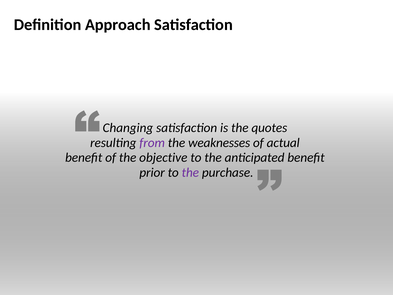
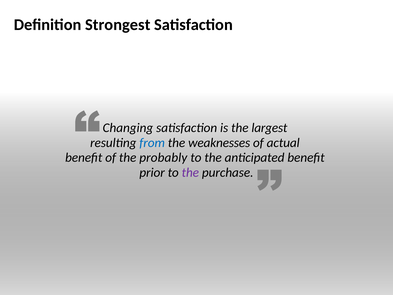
Approach: Approach -> Strongest
quotes: quotes -> largest
from colour: purple -> blue
objective: objective -> probably
